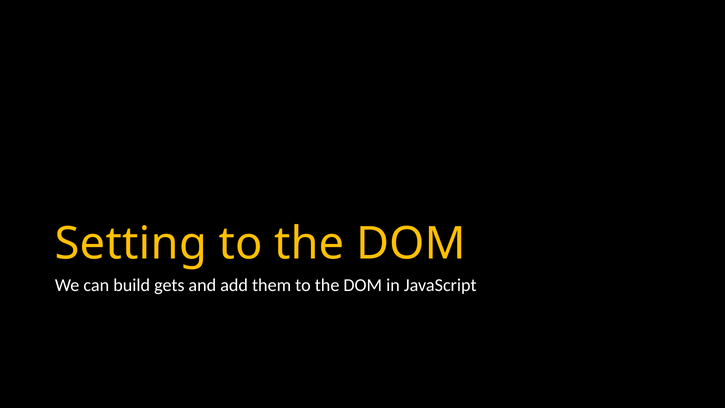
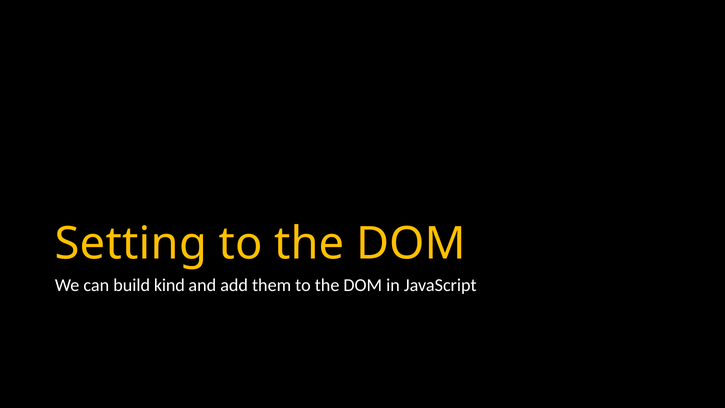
gets: gets -> kind
